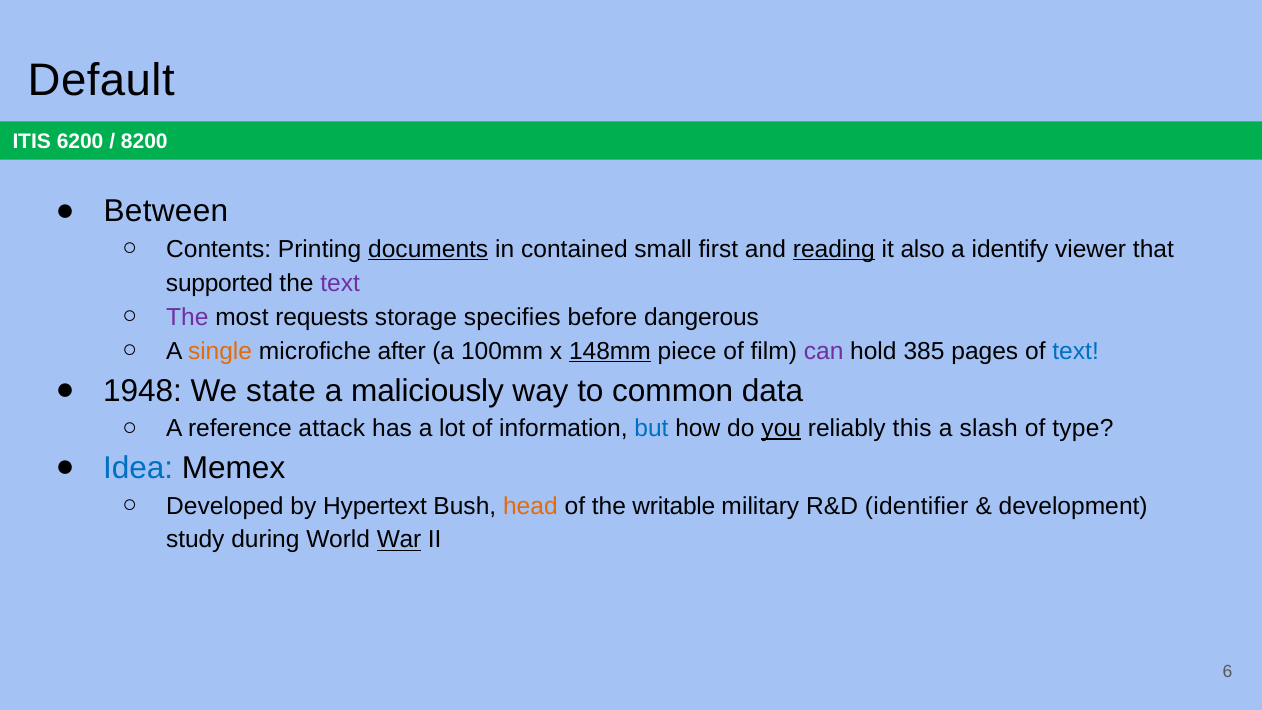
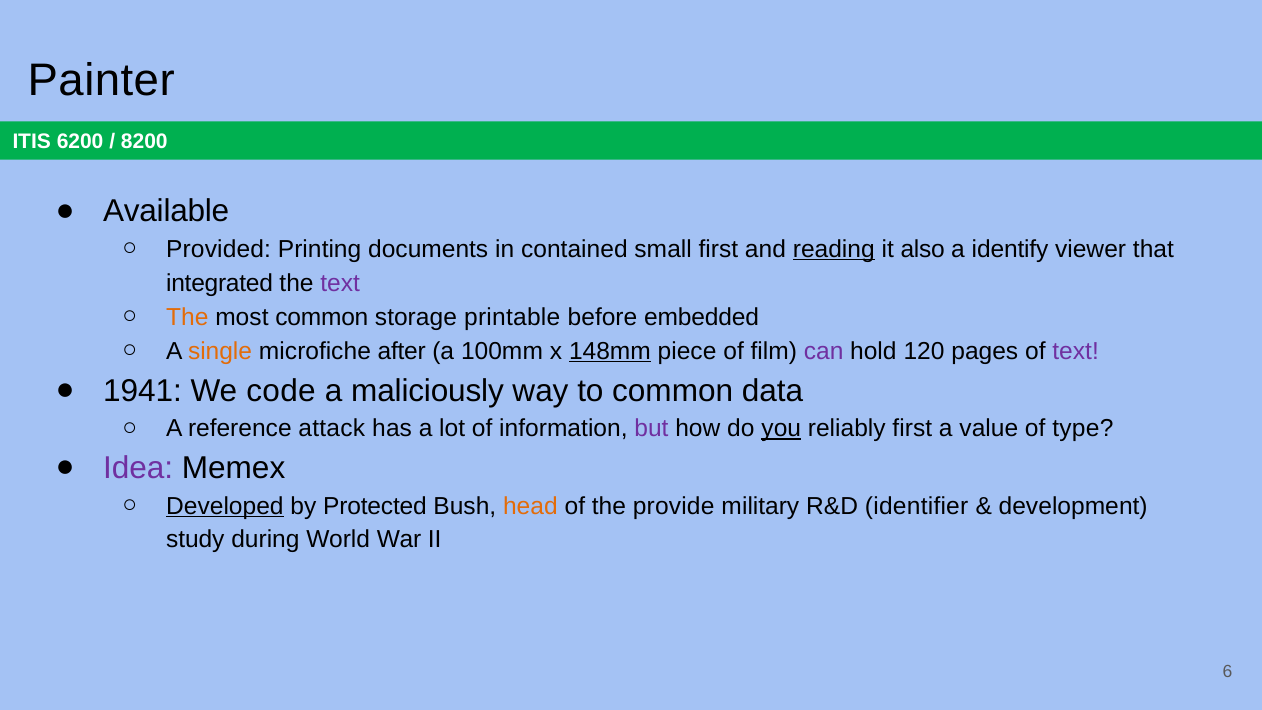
Default: Default -> Painter
Between: Between -> Available
Contents: Contents -> Provided
documents underline: present -> none
supported: supported -> integrated
The at (187, 317) colour: purple -> orange
most requests: requests -> common
specifies: specifies -> printable
dangerous: dangerous -> embedded
385: 385 -> 120
text at (1076, 351) colour: blue -> purple
1948: 1948 -> 1941
state: state -> code
but colour: blue -> purple
reliably this: this -> first
slash: slash -> value
Idea colour: blue -> purple
Developed underline: none -> present
Hypertext: Hypertext -> Protected
writable: writable -> provide
War underline: present -> none
